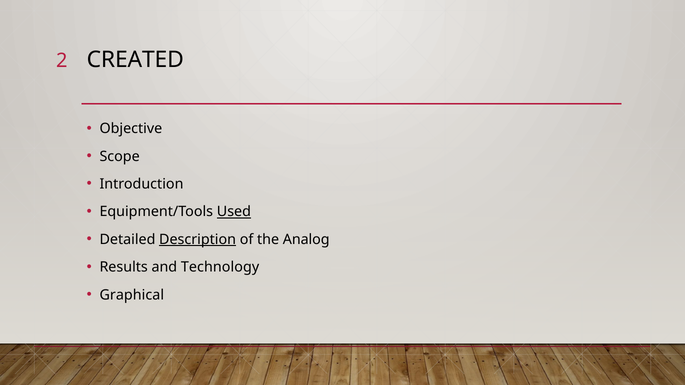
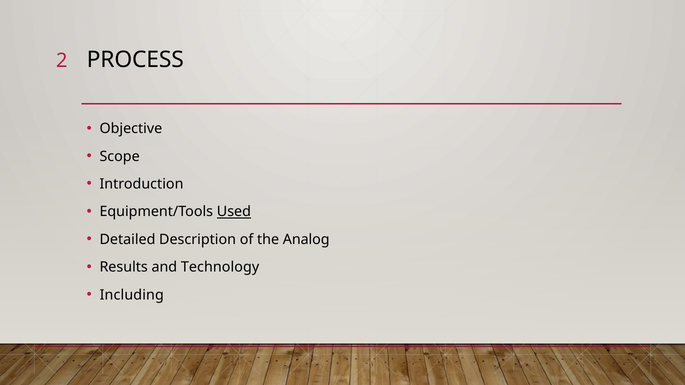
CREATED: CREATED -> PROCESS
Description underline: present -> none
Graphical: Graphical -> Including
